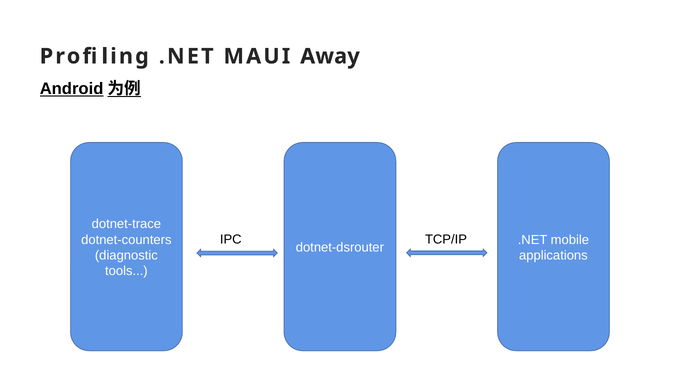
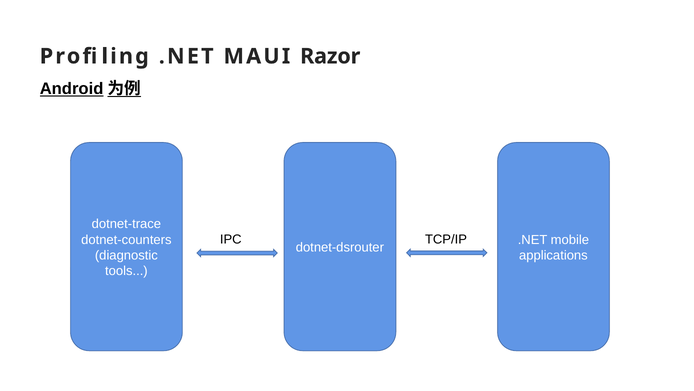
Away: Away -> Razor
